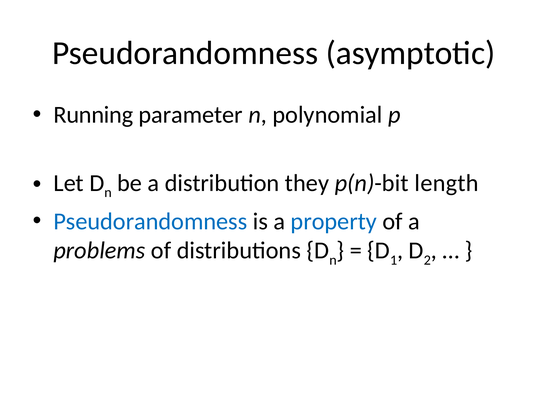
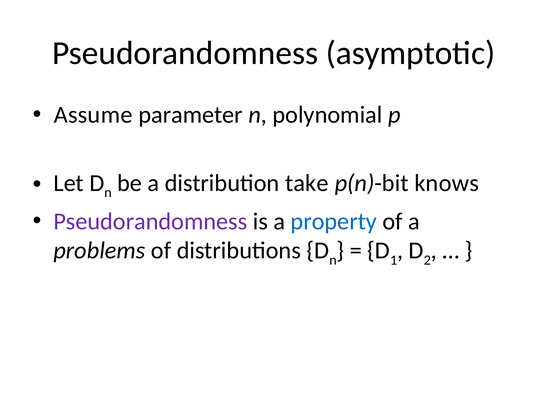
Running: Running -> Assume
they: they -> take
length: length -> knows
Pseudorandomness at (150, 221) colour: blue -> purple
